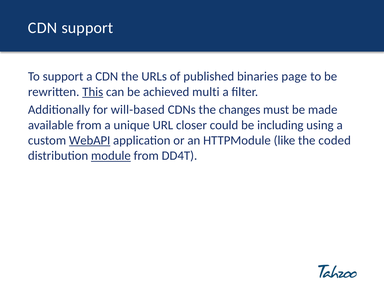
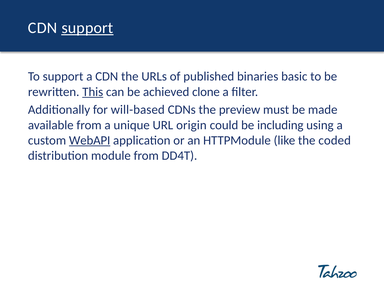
support at (87, 28) underline: none -> present
page: page -> basic
multi: multi -> clone
changes: changes -> preview
closer: closer -> origin
module underline: present -> none
